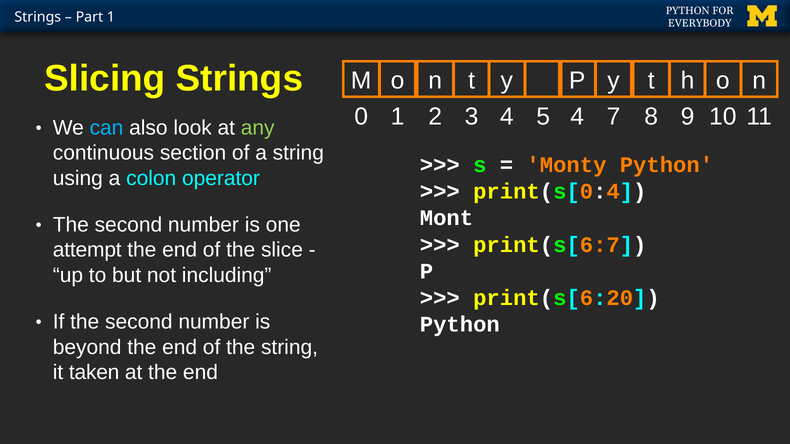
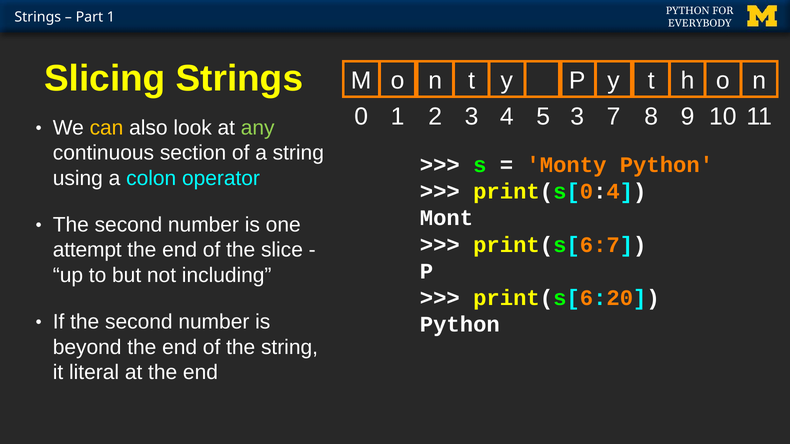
5 4: 4 -> 3
can colour: light blue -> yellow
taken: taken -> literal
